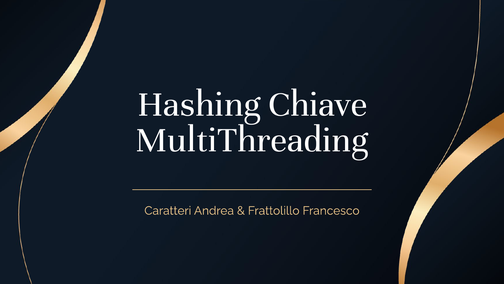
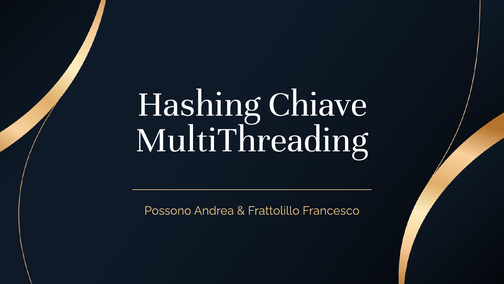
Caratteri: Caratteri -> Possono
